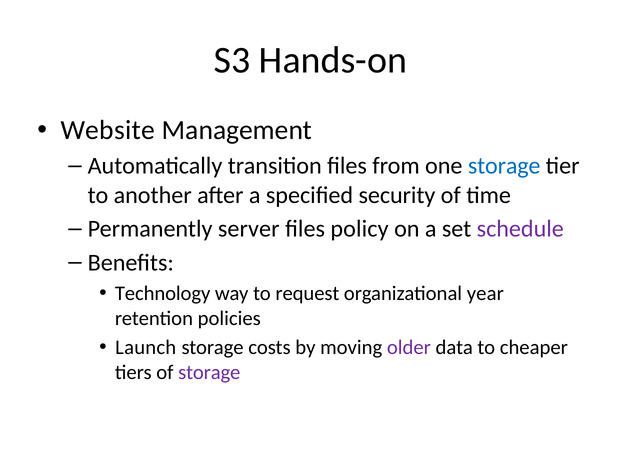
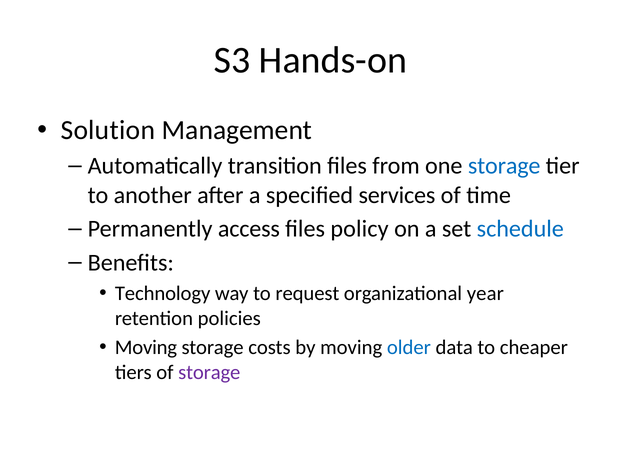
Website: Website -> Solution
security: security -> services
server: server -> access
schedule colour: purple -> blue
Launch at (146, 347): Launch -> Moving
older colour: purple -> blue
